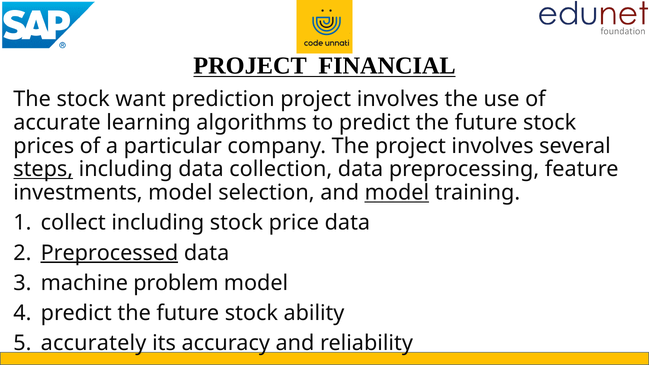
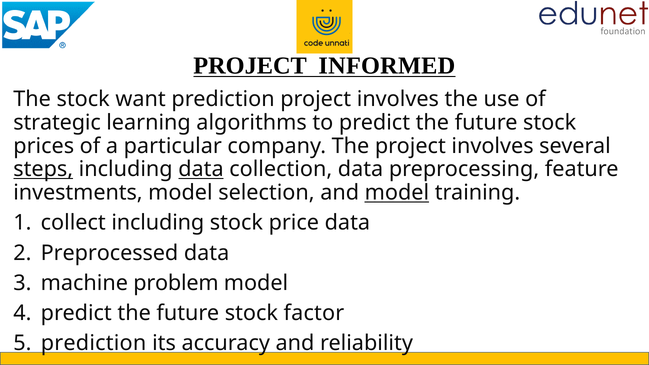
FINANCIAL: FINANCIAL -> INFORMED
accurate: accurate -> strategic
data at (201, 169) underline: none -> present
Preprocessed underline: present -> none
ability: ability -> factor
accurately at (94, 343): accurately -> prediction
